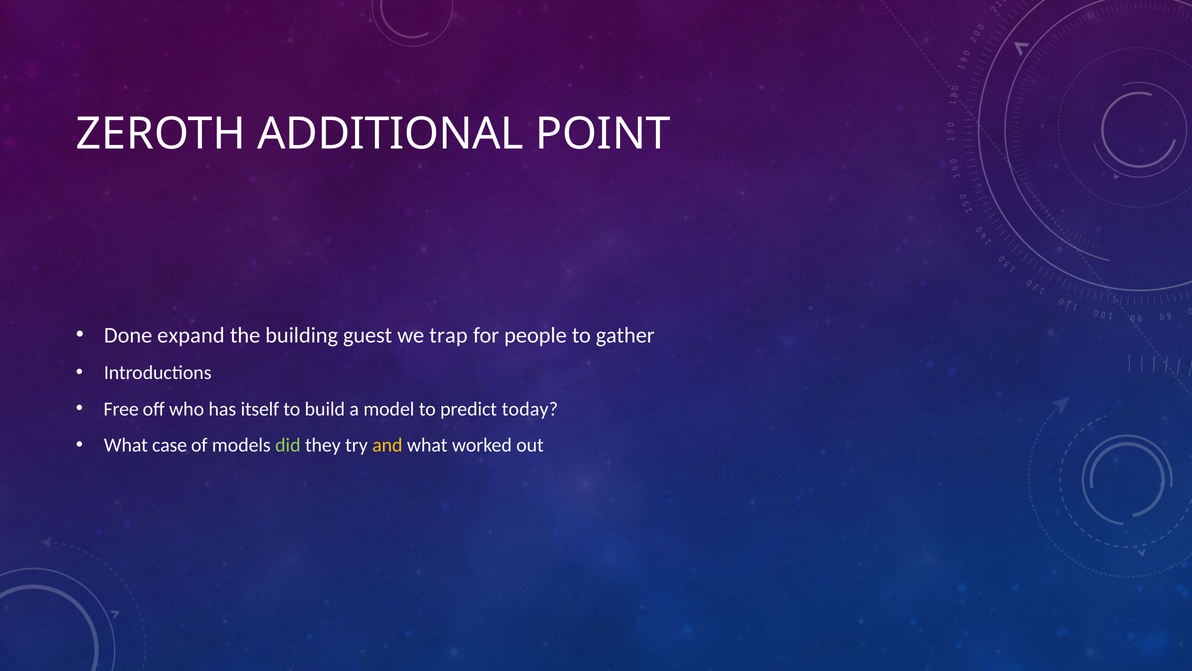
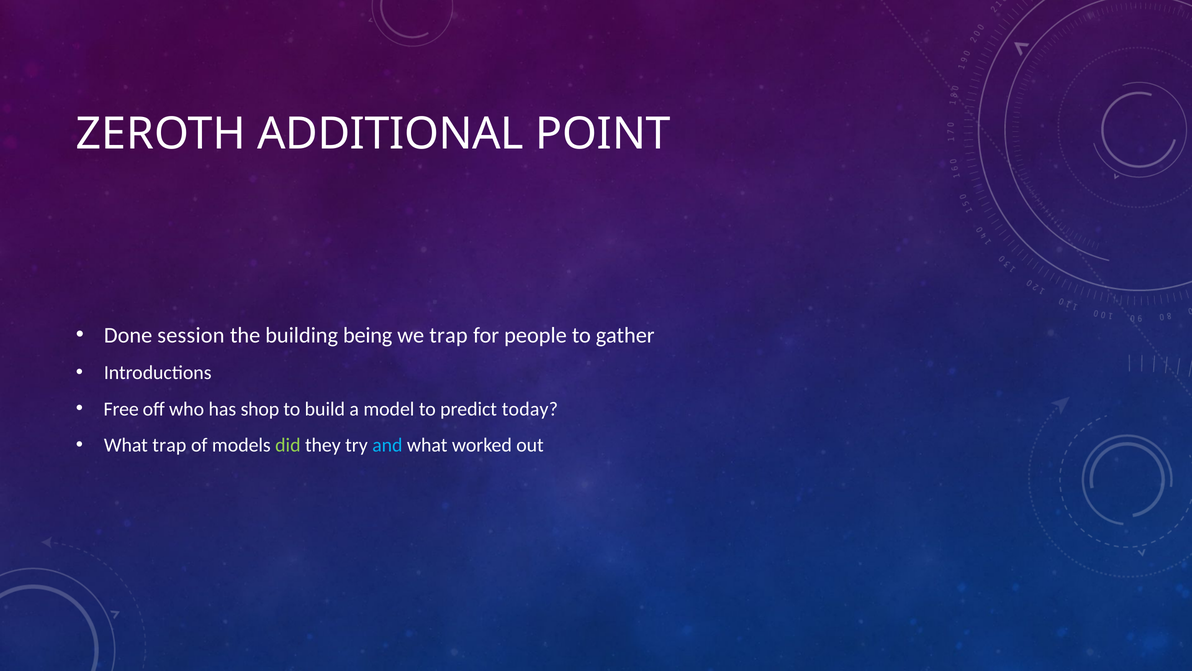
expand: expand -> session
guest: guest -> being
itself: itself -> shop
What case: case -> trap
and colour: yellow -> light blue
